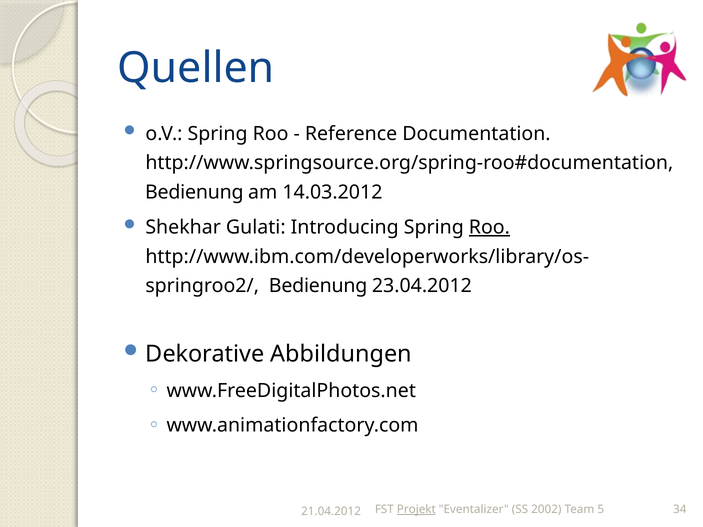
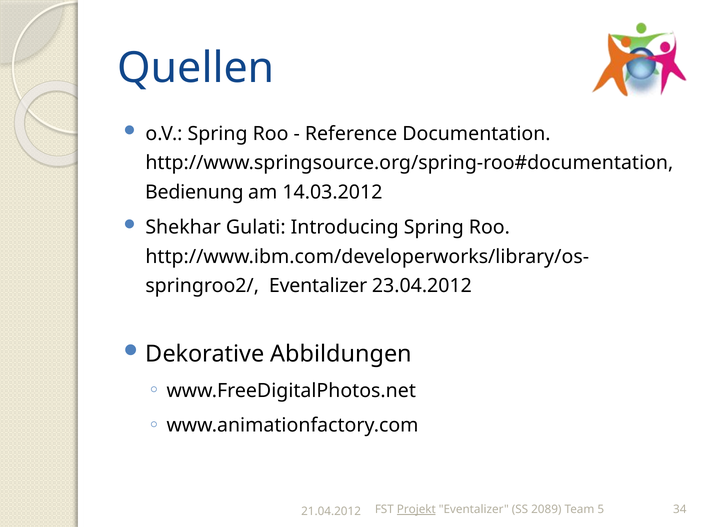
Roo at (489, 227) underline: present -> none
Bedienung at (318, 286): Bedienung -> Eventalizer
2002: 2002 -> 2089
